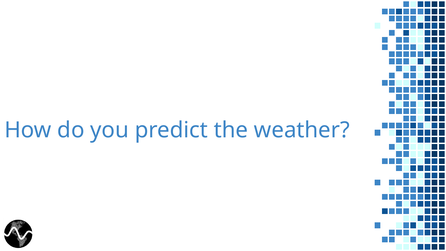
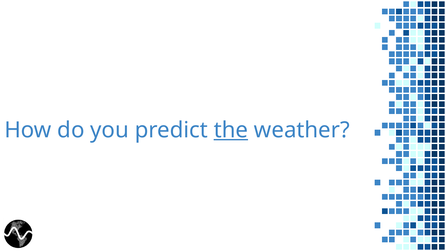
the underline: none -> present
